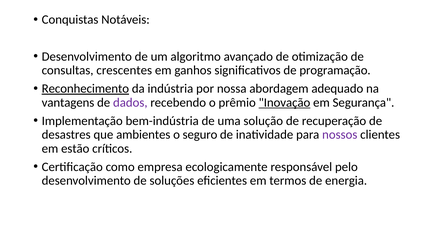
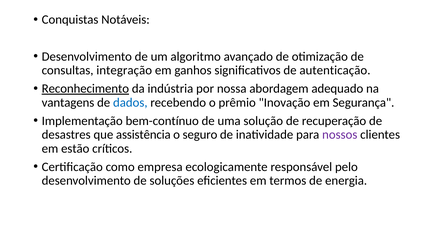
crescentes: crescentes -> integração
programação: programação -> autenticação
dados colour: purple -> blue
Inovação underline: present -> none
bem-indústria: bem-indústria -> bem-contínuo
ambientes: ambientes -> assistência
